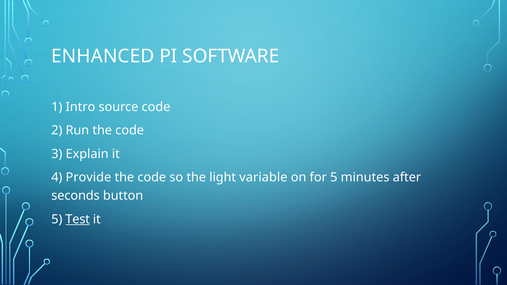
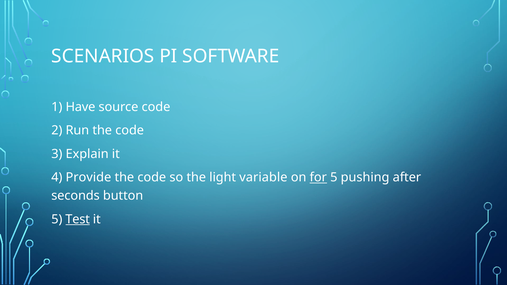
ENHANCED: ENHANCED -> SCENARIOS
Intro: Intro -> Have
for underline: none -> present
minutes: minutes -> pushing
